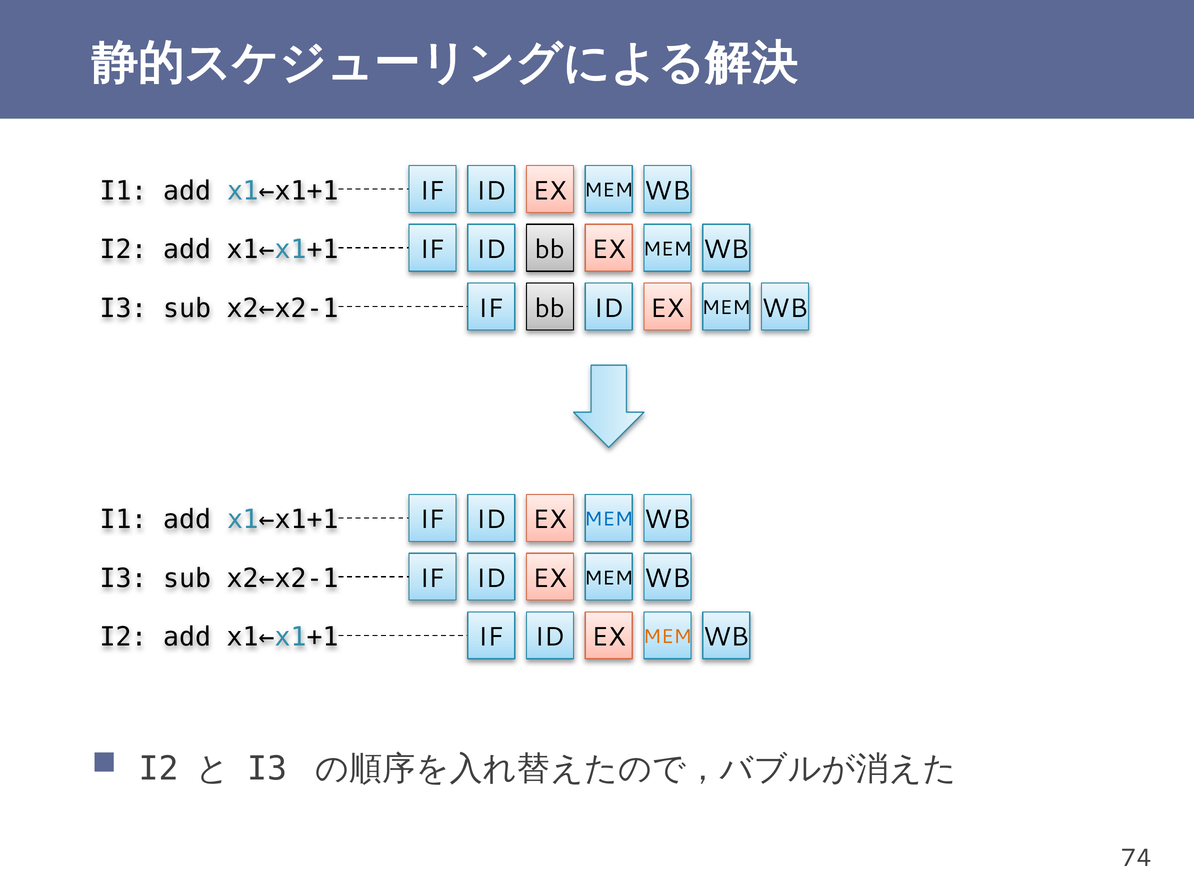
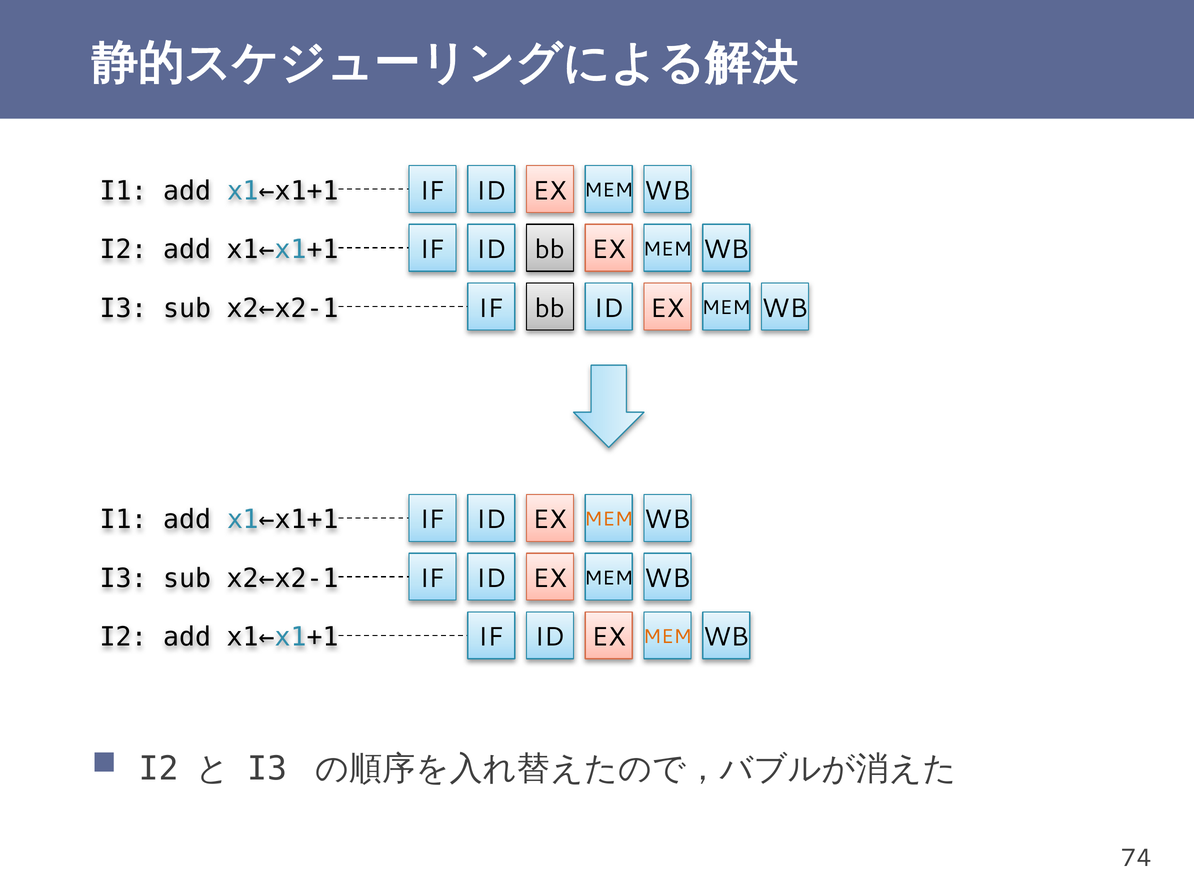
MEM at (609, 520) colour: blue -> orange
